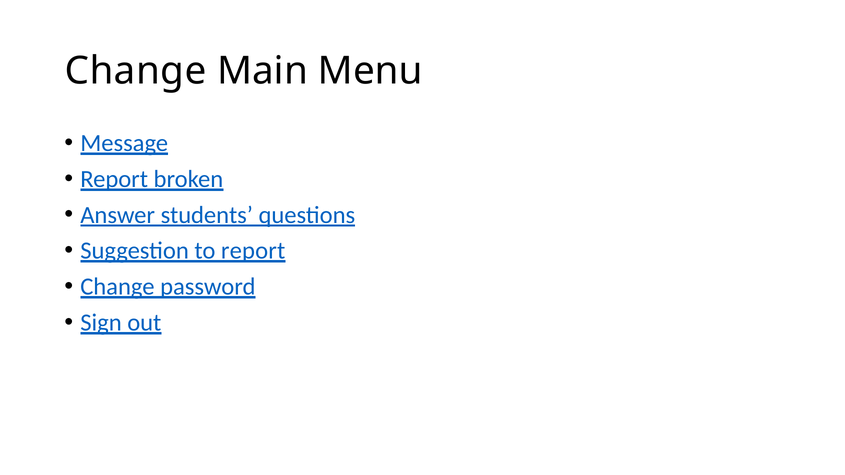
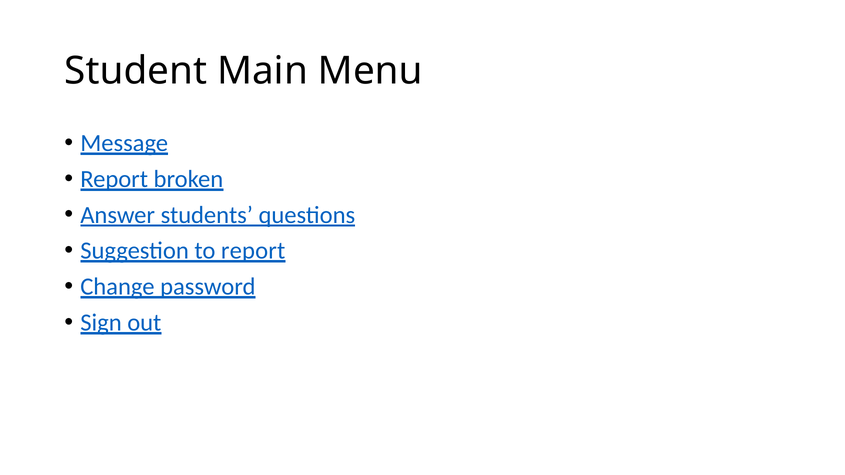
Change at (136, 71): Change -> Student
